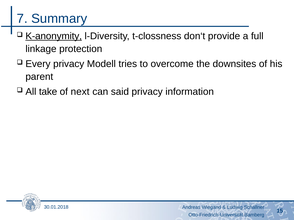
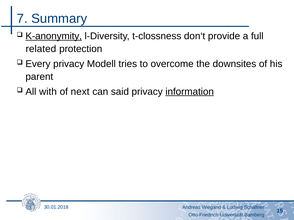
linkage: linkage -> related
take: take -> with
information underline: none -> present
